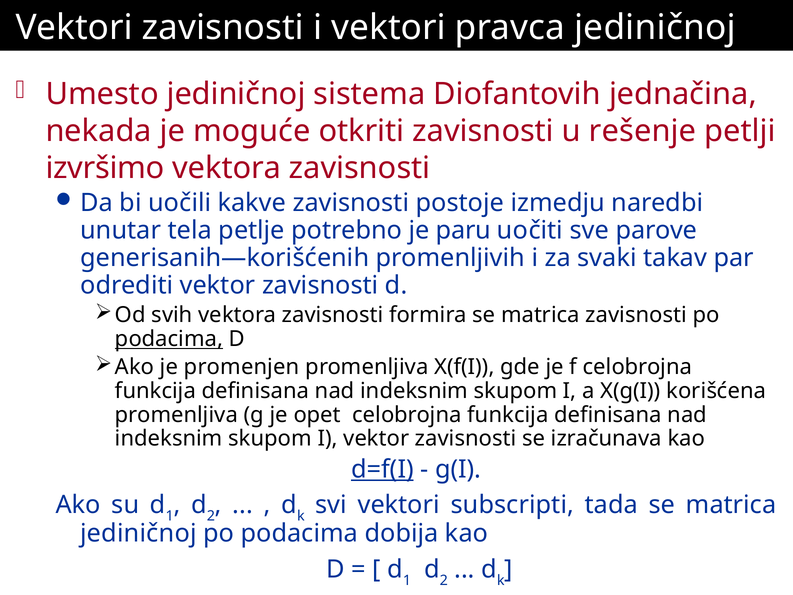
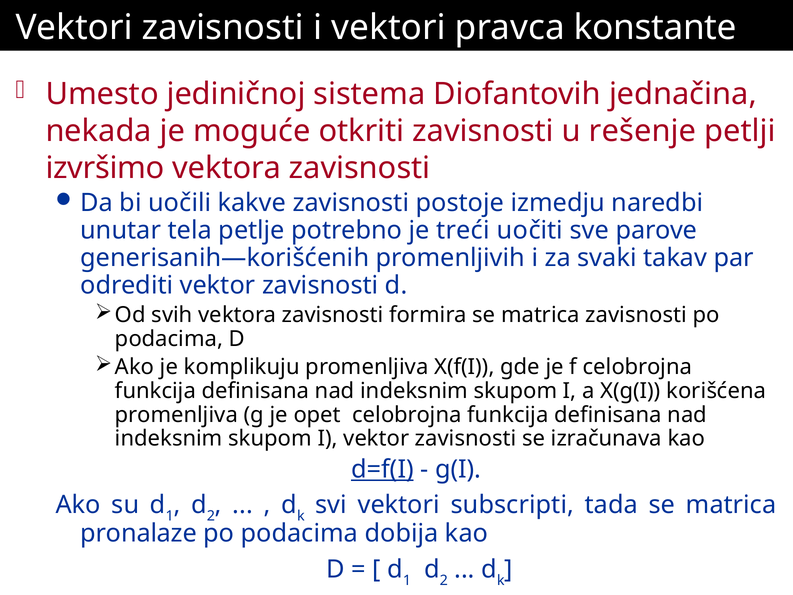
pravca jediničnoj: jediničnoj -> konstante
paru: paru -> treći
podacima at (169, 339) underline: present -> none
promenjen: promenjen -> komplikuju
jediničnoj at (138, 533): jediničnoj -> pronalaze
